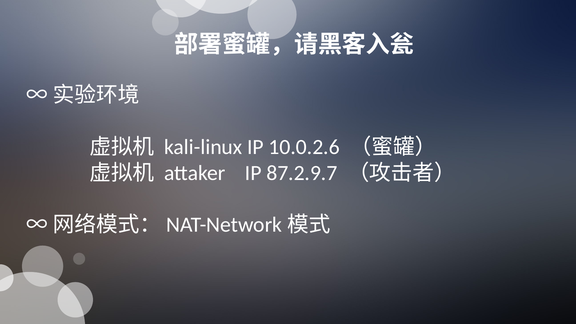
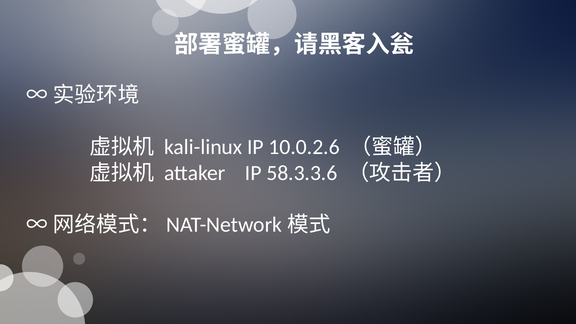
87.2.9.7: 87.2.9.7 -> 58.3.3.6
